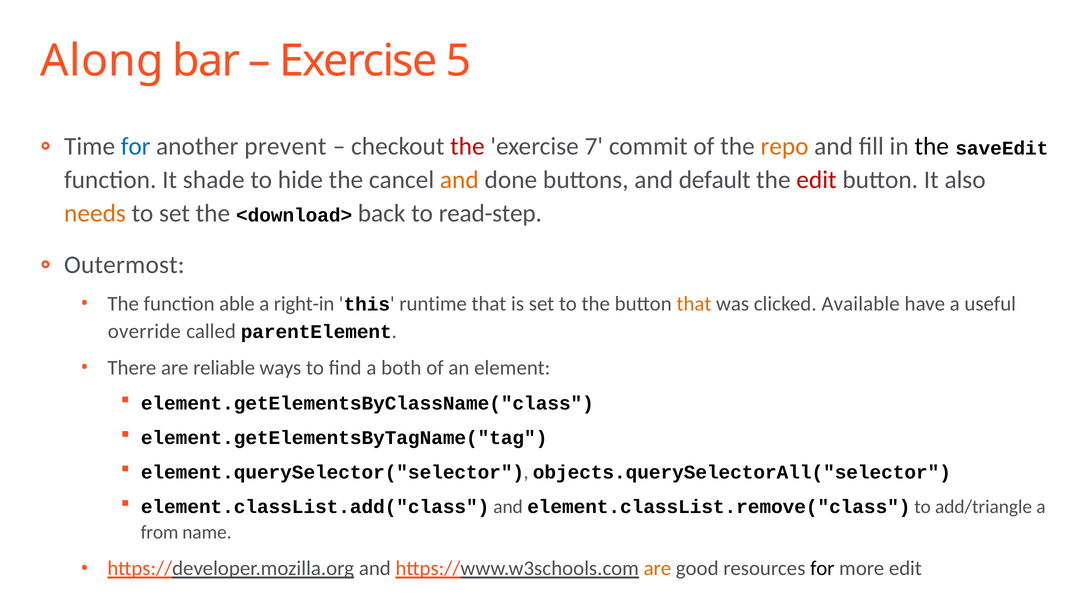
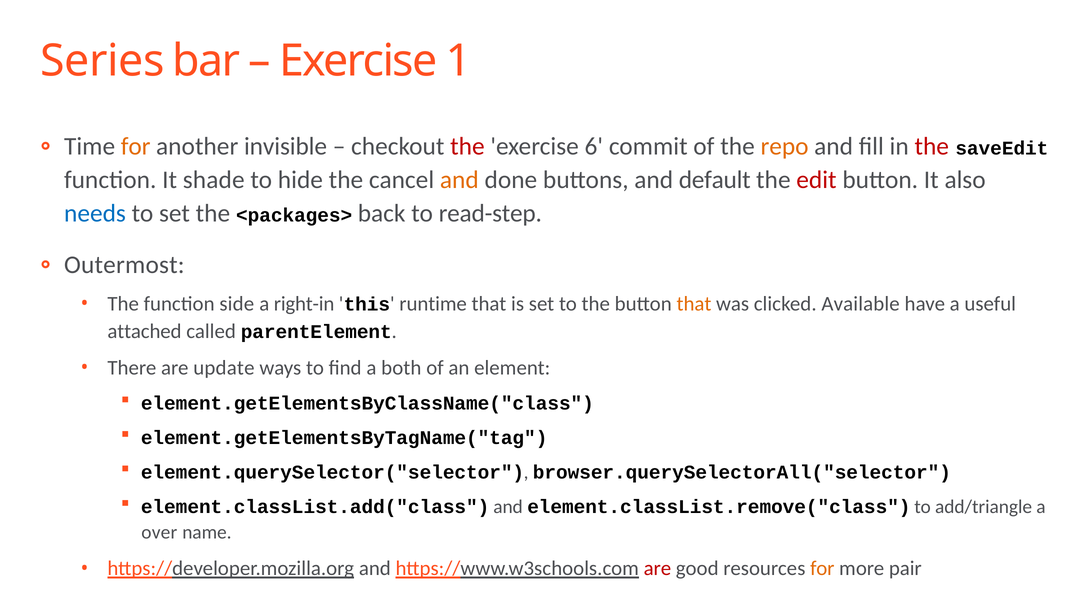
Along: Along -> Series
5: 5 -> 1
for at (136, 147) colour: blue -> orange
prevent: prevent -> invisible
7: 7 -> 6
the at (932, 147) colour: black -> red
needs colour: orange -> blue
<download>: <download> -> <packages>
able: able -> side
override: override -> attached
reliable: reliable -> update
objects.querySelectorAll("selector: objects.querySelectorAll("selector -> browser.querySelectorAll("selector
from: from -> over
are at (657, 569) colour: orange -> red
for at (822, 569) colour: black -> orange
more edit: edit -> pair
